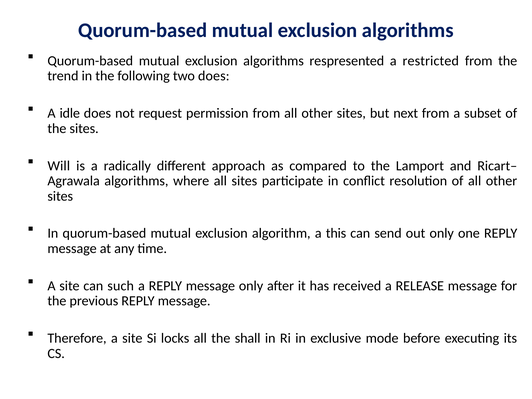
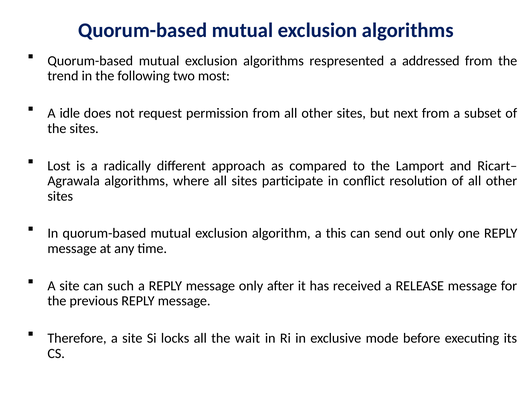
restricted: restricted -> addressed
two does: does -> most
Will: Will -> Lost
shall: shall -> wait
